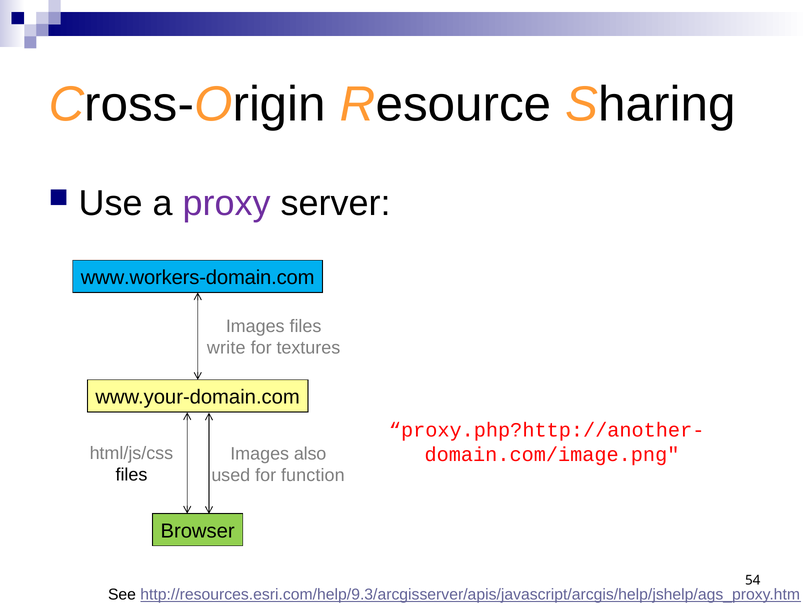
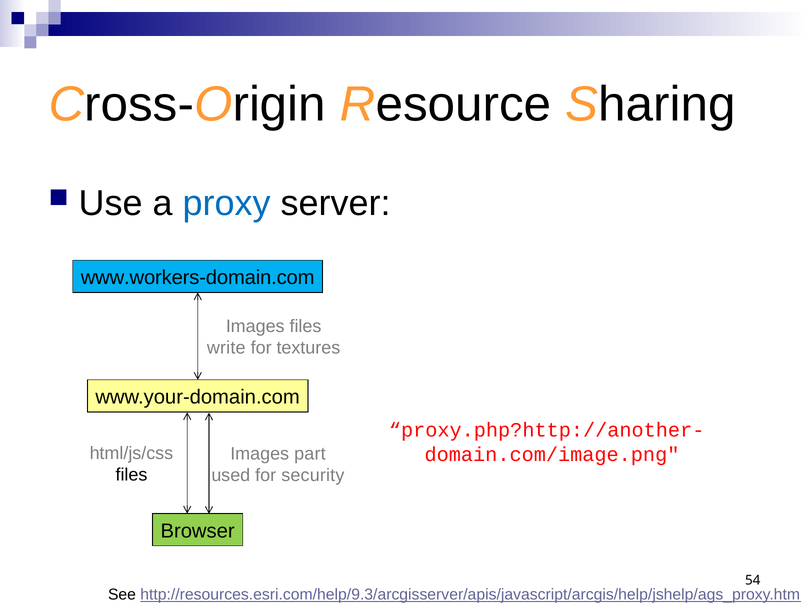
proxy colour: purple -> blue
also: also -> part
function: function -> security
